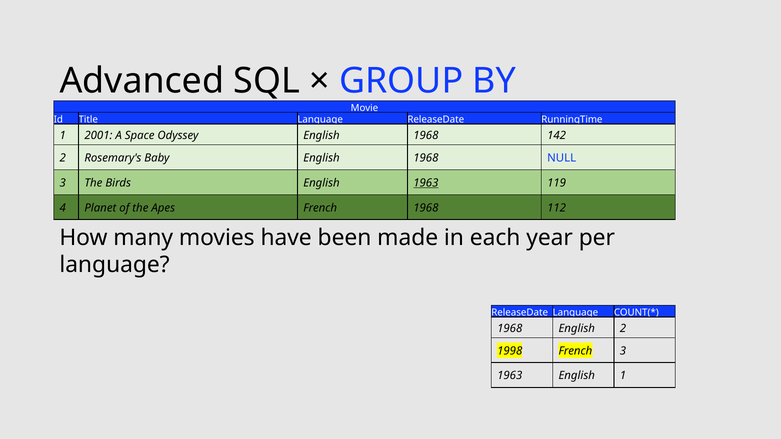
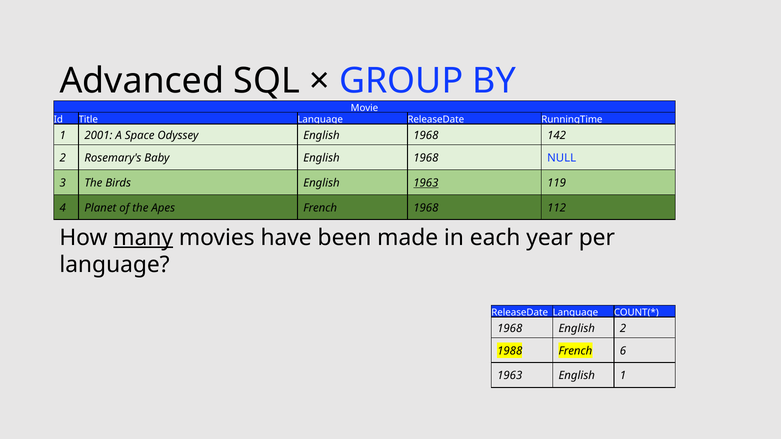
many underline: none -> present
1998: 1998 -> 1988
French 3: 3 -> 6
